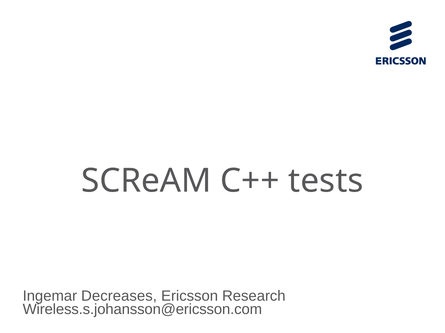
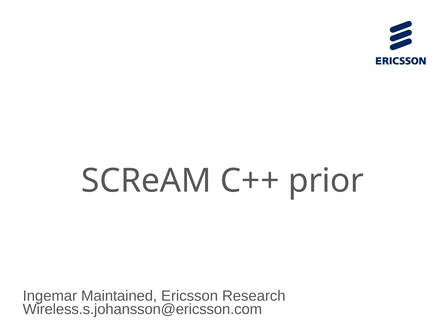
tests: tests -> prior
Decreases: Decreases -> Maintained
